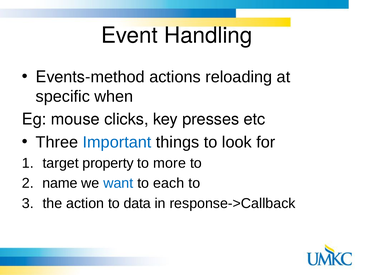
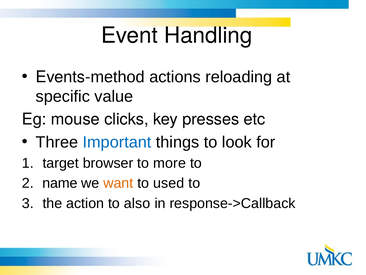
when: when -> value
property: property -> browser
want colour: blue -> orange
each: each -> used
data: data -> also
